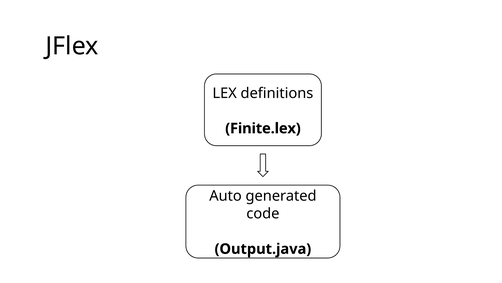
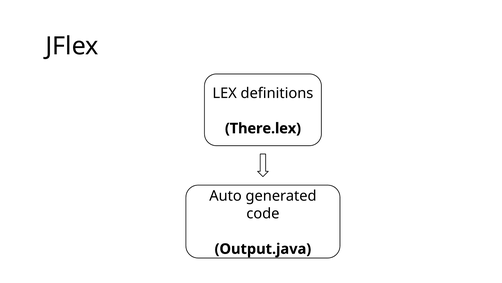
Finite.lex: Finite.lex -> There.lex
